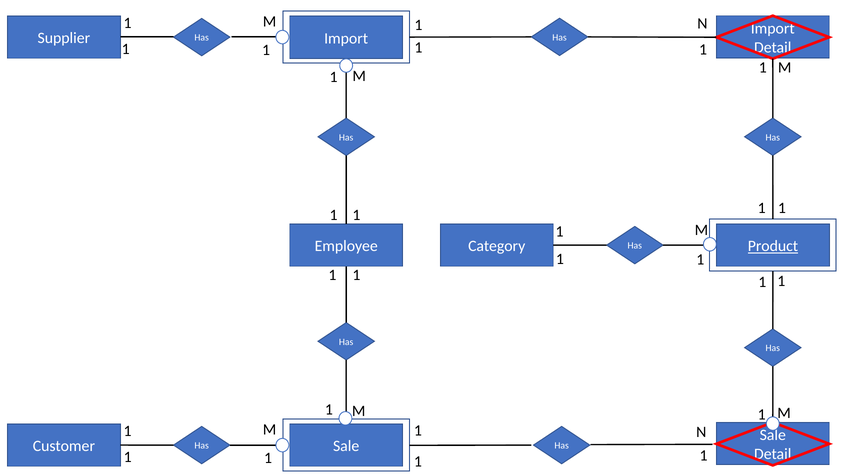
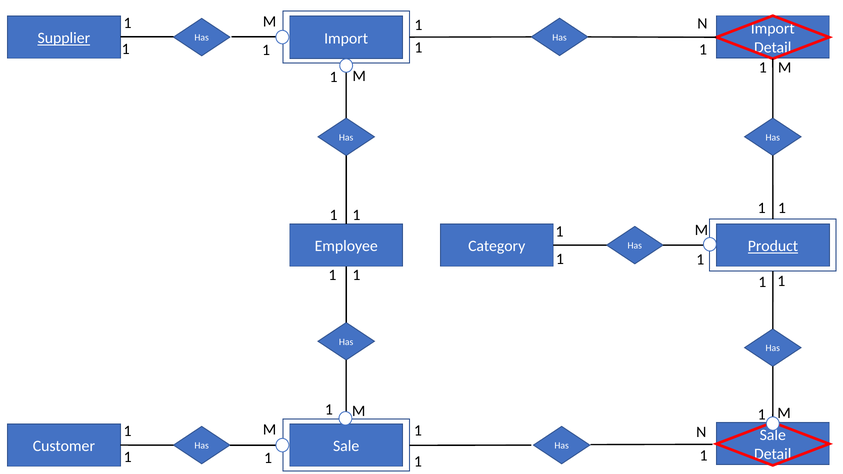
Supplier underline: none -> present
